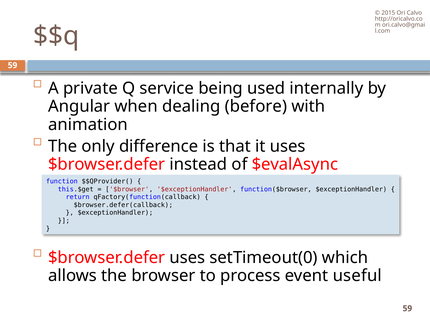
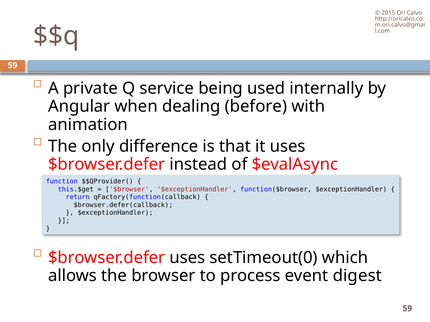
useful: useful -> digest
